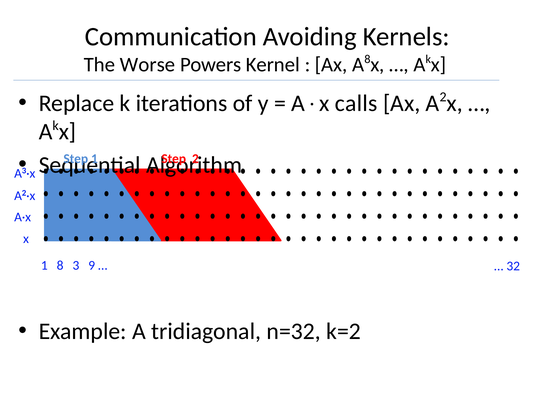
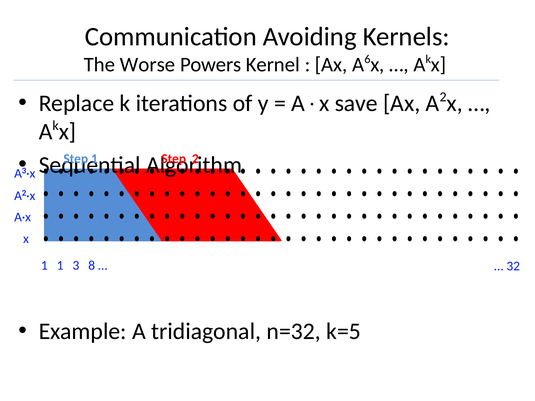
A 8: 8 -> 6
calls: calls -> save
1 8: 8 -> 1
9: 9 -> 8
k=2: k=2 -> k=5
